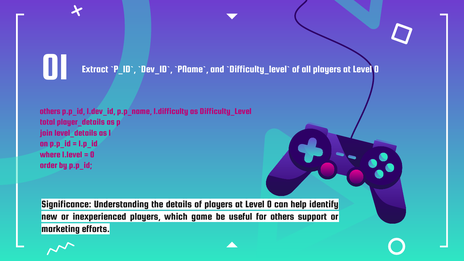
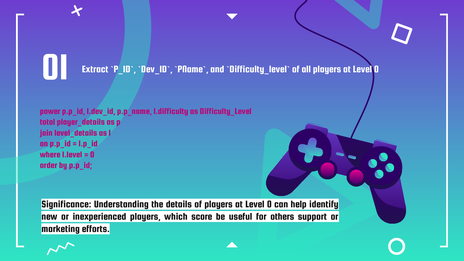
others at (50, 111): others -> power
game: game -> score
